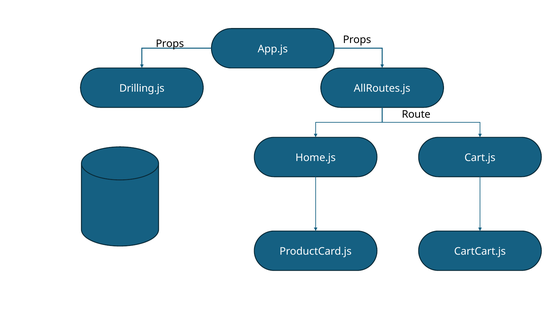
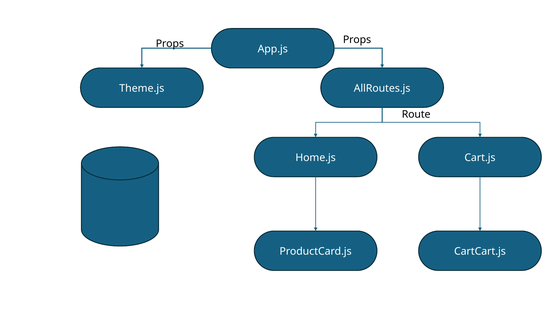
Drilling.js: Drilling.js -> Theme.js
